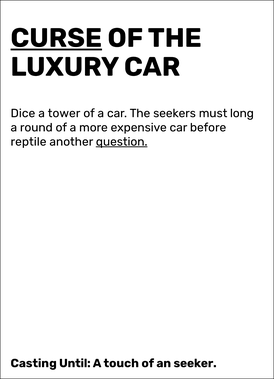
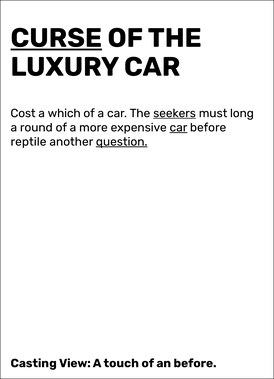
Dice: Dice -> Cost
tower: tower -> which
seekers underline: none -> present
car at (178, 128) underline: none -> present
Until: Until -> View
an seeker: seeker -> before
